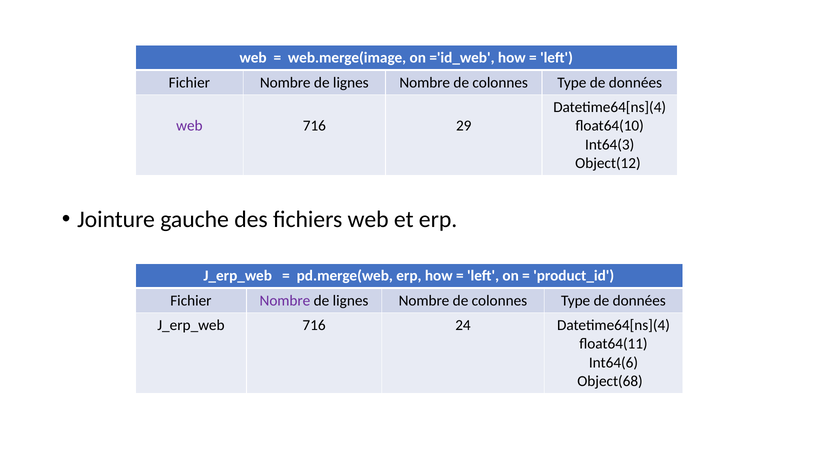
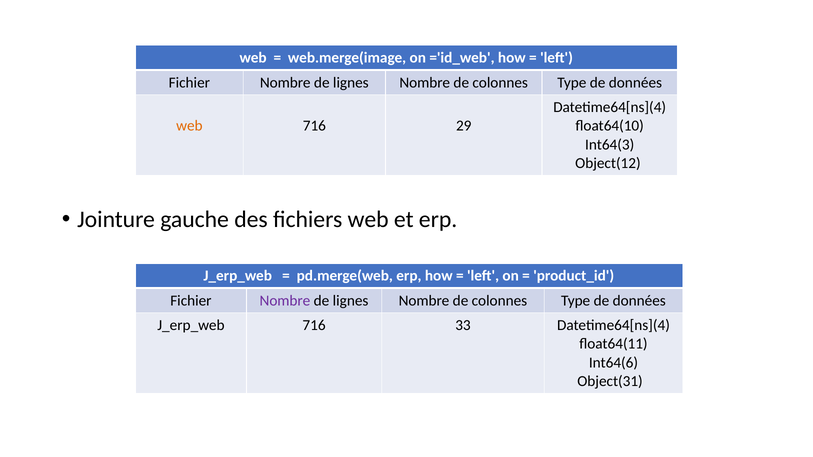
web at (189, 126) colour: purple -> orange
24: 24 -> 33
Object(68: Object(68 -> Object(31
